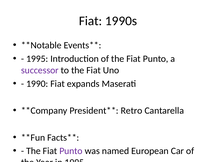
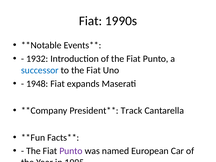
1995 at (37, 59): 1995 -> 1932
successor colour: purple -> blue
1990: 1990 -> 1948
Retro: Retro -> Track
